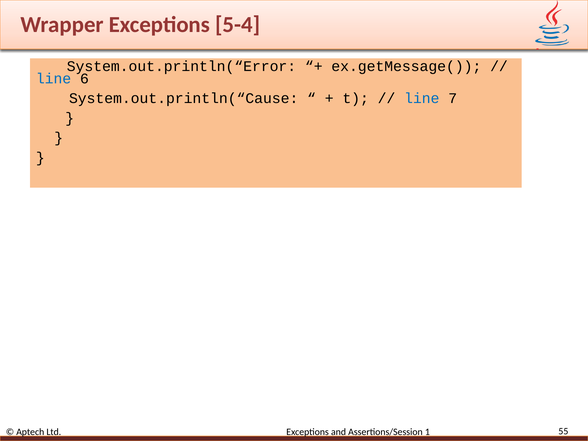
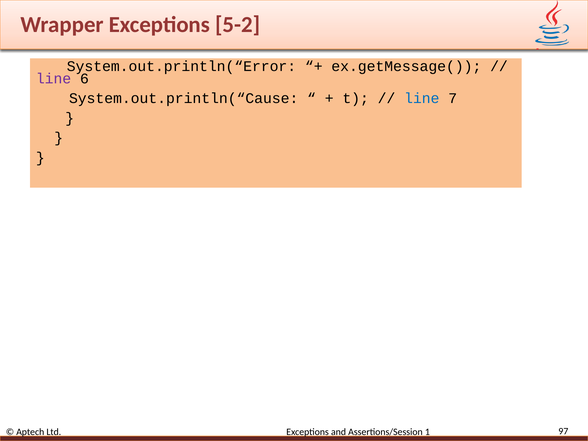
5-4: 5-4 -> 5-2
line at (54, 79) colour: blue -> purple
55: 55 -> 97
